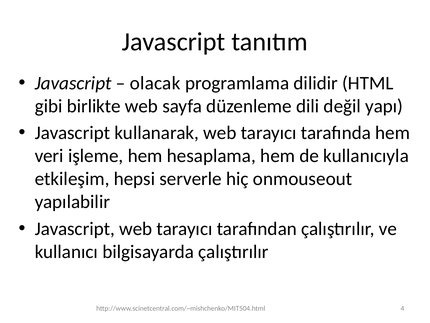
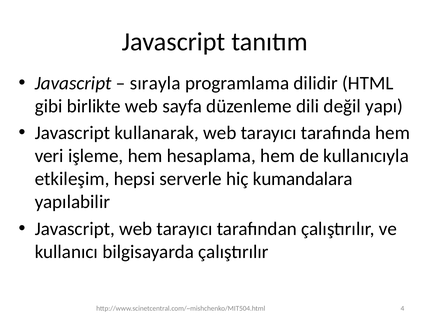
olacak: olacak -> sırayla
onmouseout: onmouseout -> kumandalara
